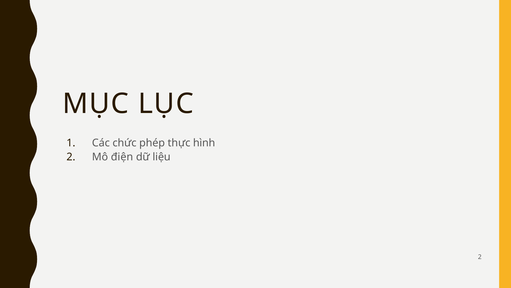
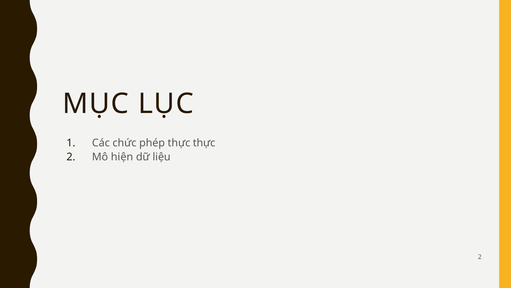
thực hình: hình -> thực
điện: điện -> hiện
